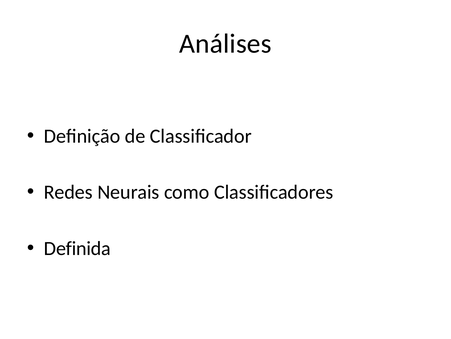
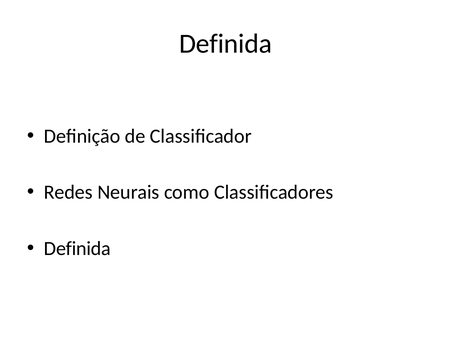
Análises at (225, 44): Análises -> Definida
